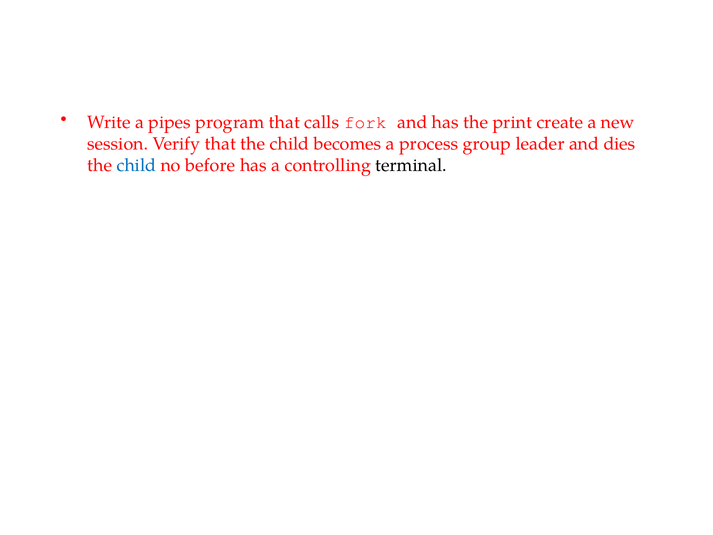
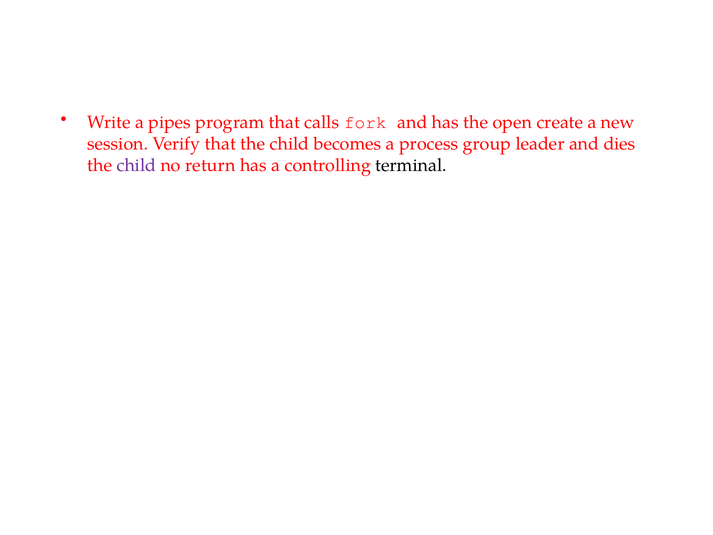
print: print -> open
child at (136, 165) colour: blue -> purple
before: before -> return
